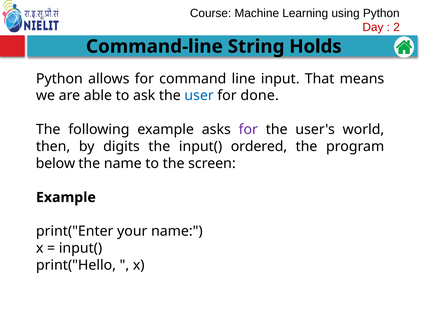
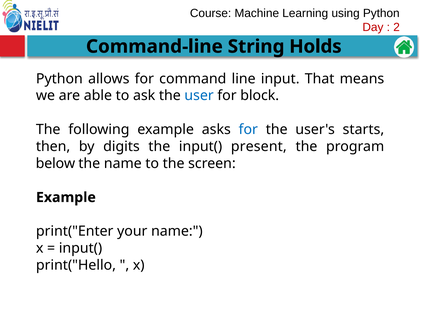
done: done -> block
for at (248, 130) colour: purple -> blue
world: world -> starts
ordered: ordered -> present
